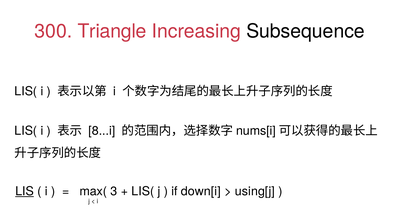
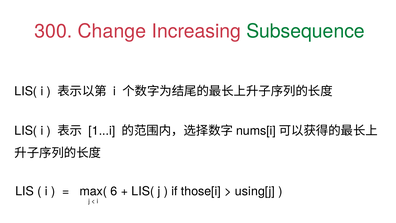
Triangle: Triangle -> Change
Subsequence colour: black -> green
8...i: 8...i -> 1...i
LIS underline: present -> none
3: 3 -> 6
down[i: down[i -> those[i
